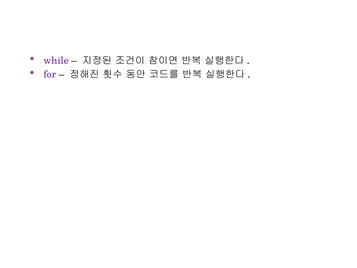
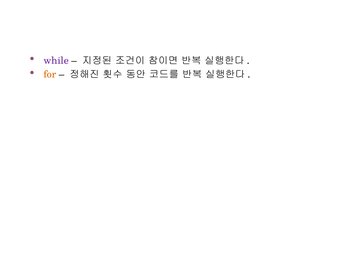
for colour: purple -> orange
